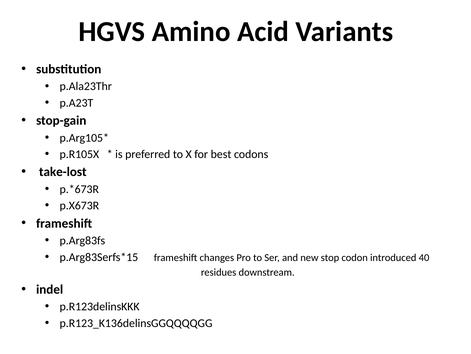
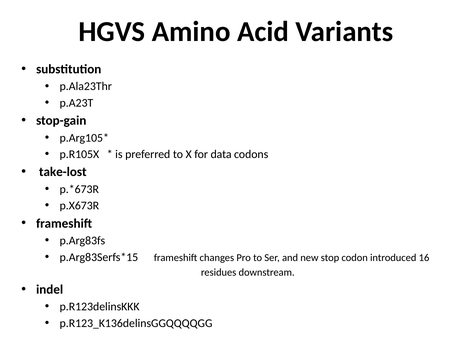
best: best -> data
40: 40 -> 16
